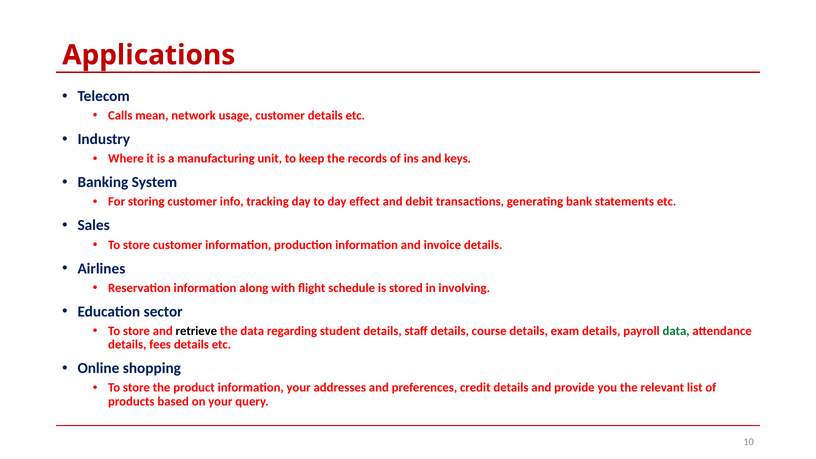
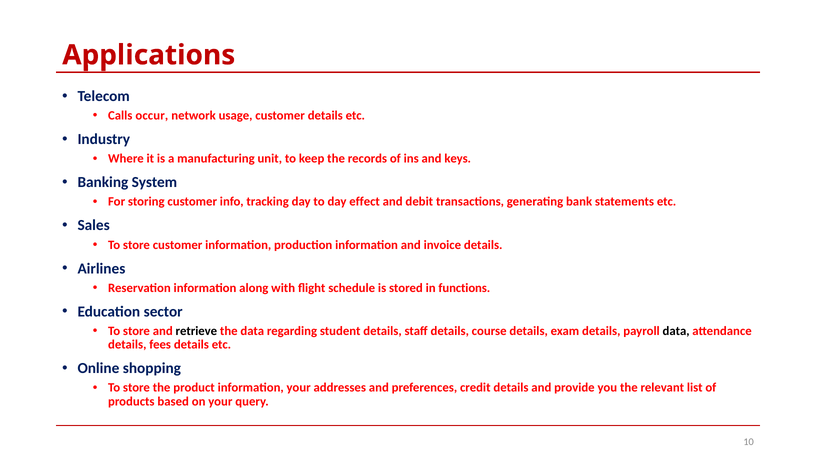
mean: mean -> occur
involving: involving -> functions
data at (676, 331) colour: green -> black
